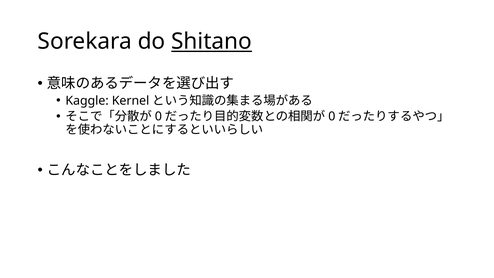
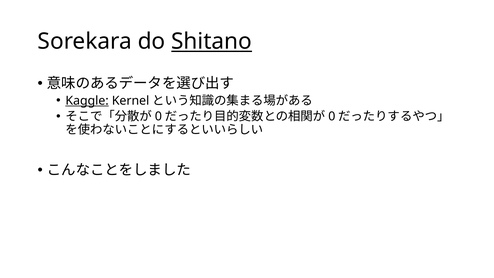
Kaggle underline: none -> present
